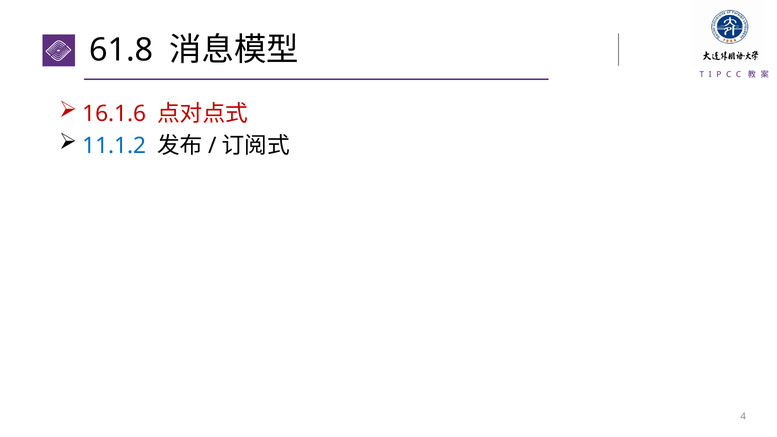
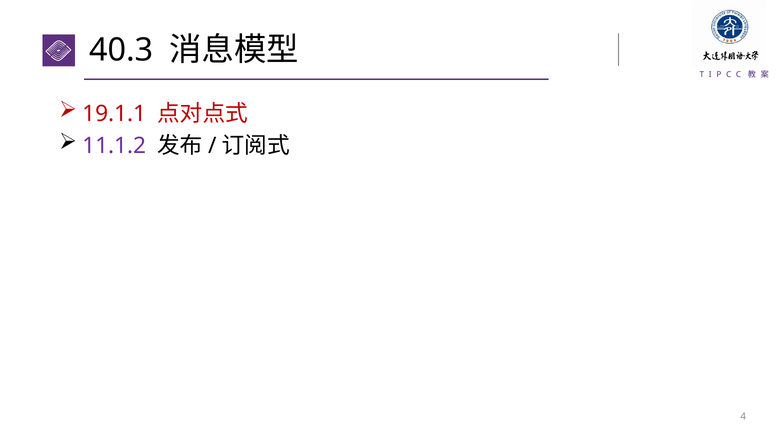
61.8: 61.8 -> 40.3
16.1.6: 16.1.6 -> 19.1.1
11.1.2 colour: blue -> purple
